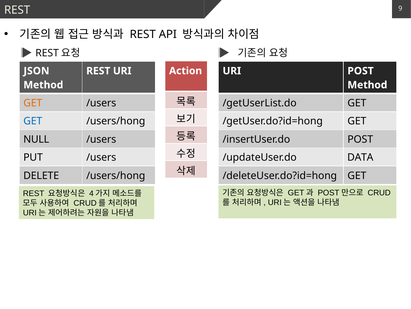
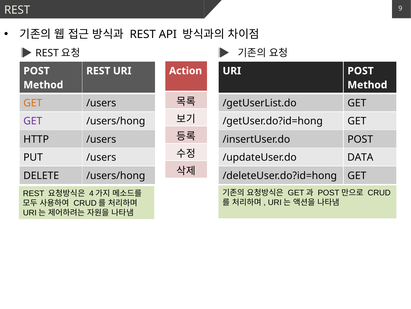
JSON at (36, 71): JSON -> POST
GET at (33, 121) colour: blue -> purple
NULL: NULL -> HTTP
